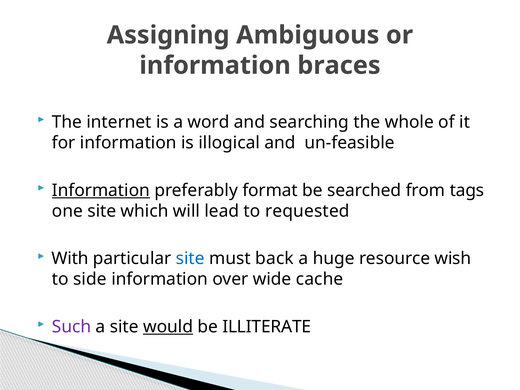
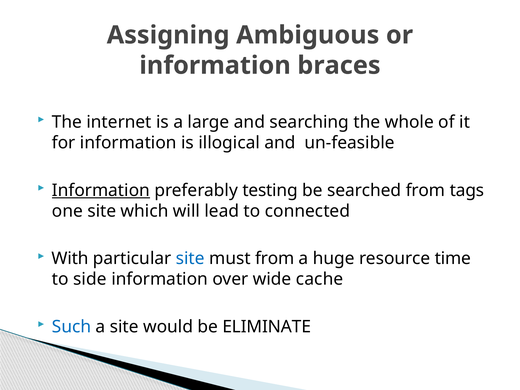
word: word -> large
format: format -> testing
requested: requested -> connected
must back: back -> from
wish: wish -> time
Such colour: purple -> blue
would underline: present -> none
ILLITERATE: ILLITERATE -> ELIMINATE
